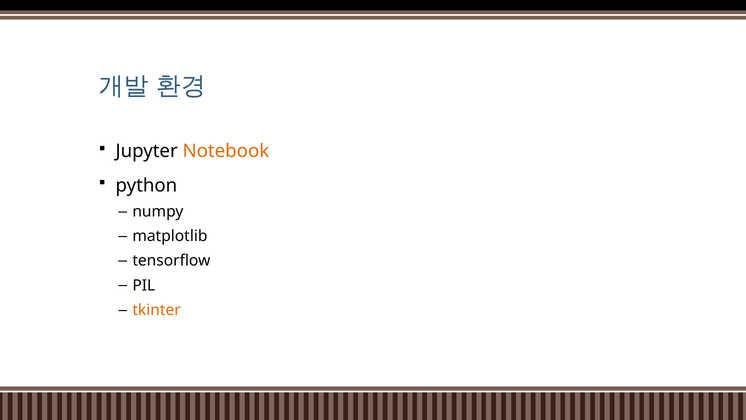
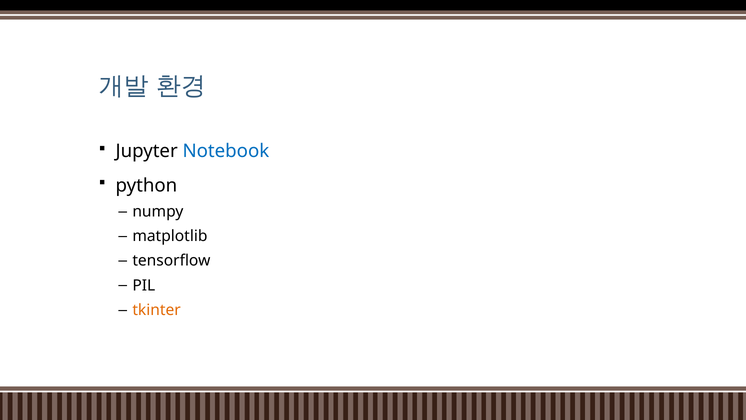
Notebook colour: orange -> blue
